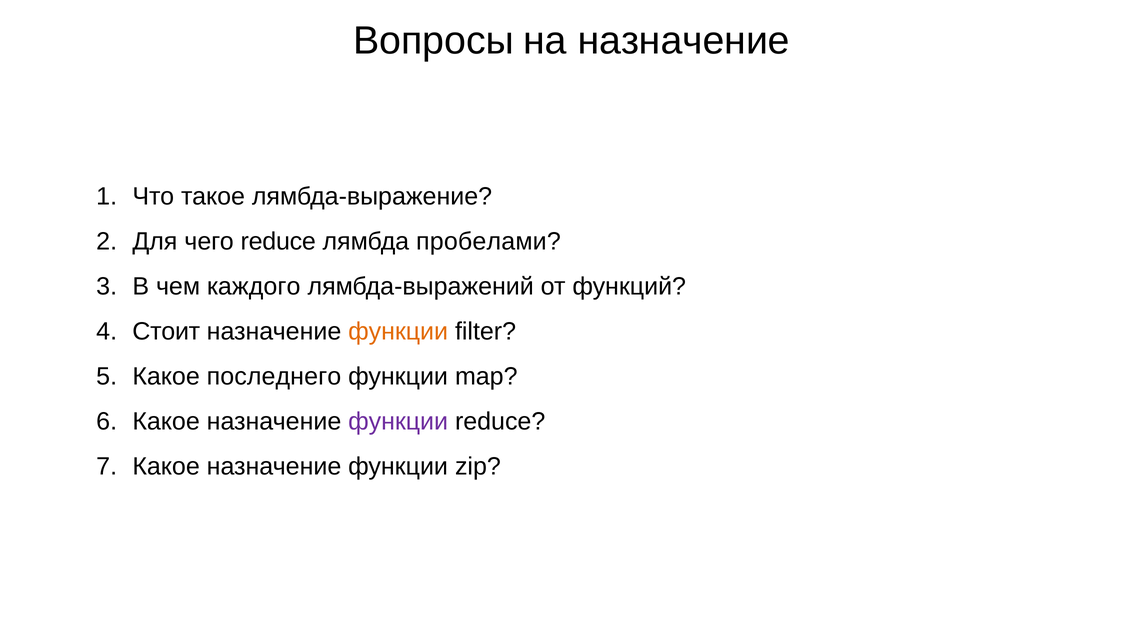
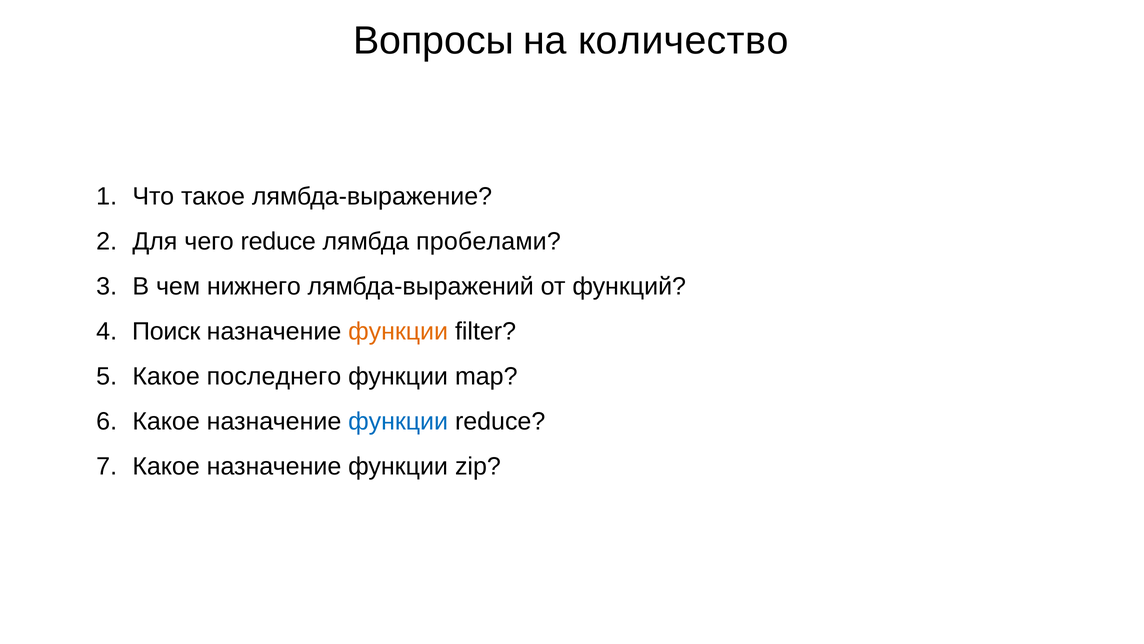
на назначение: назначение -> количество
каждого: каждого -> нижнего
Стоит: Стоит -> Поиск
функции at (398, 421) colour: purple -> blue
